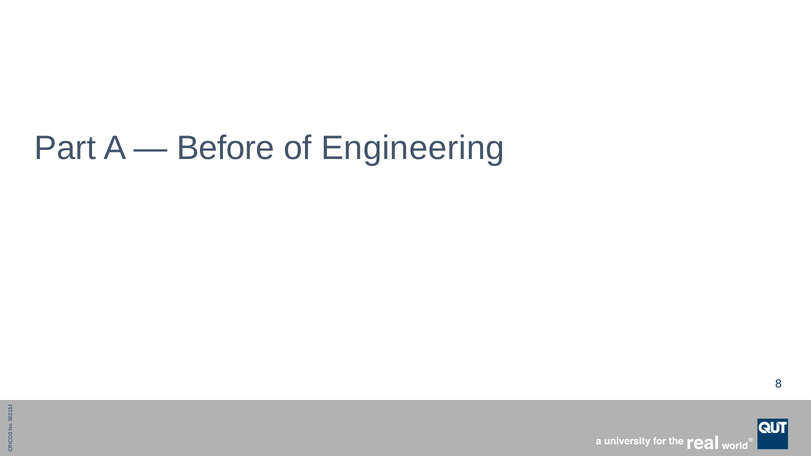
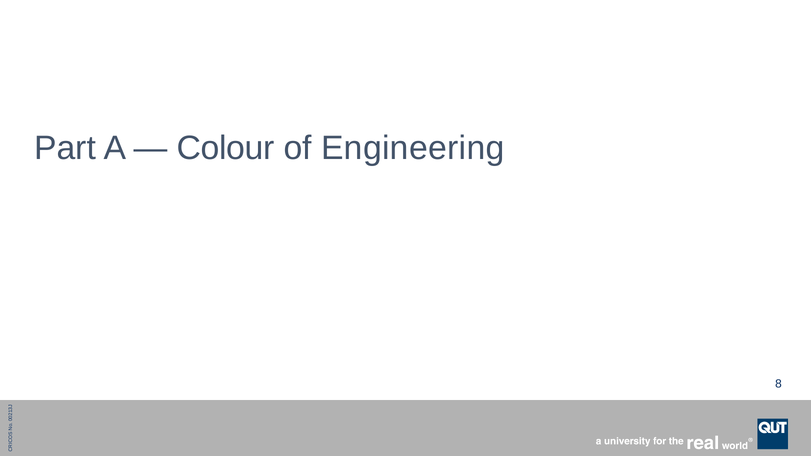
Before: Before -> Colour
